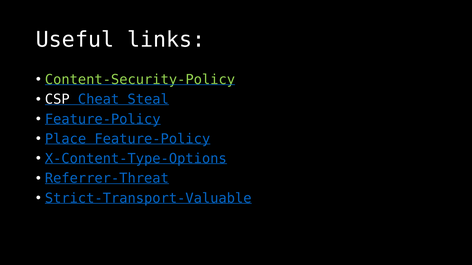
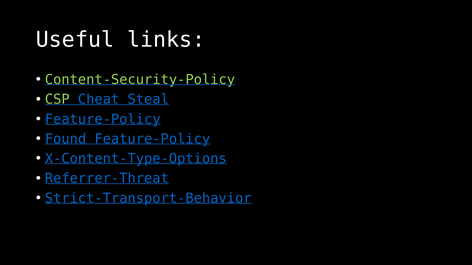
CSP colour: white -> light green
Place: Place -> Found
Strict-Transport-Valuable: Strict-Transport-Valuable -> Strict-Transport-Behavior
